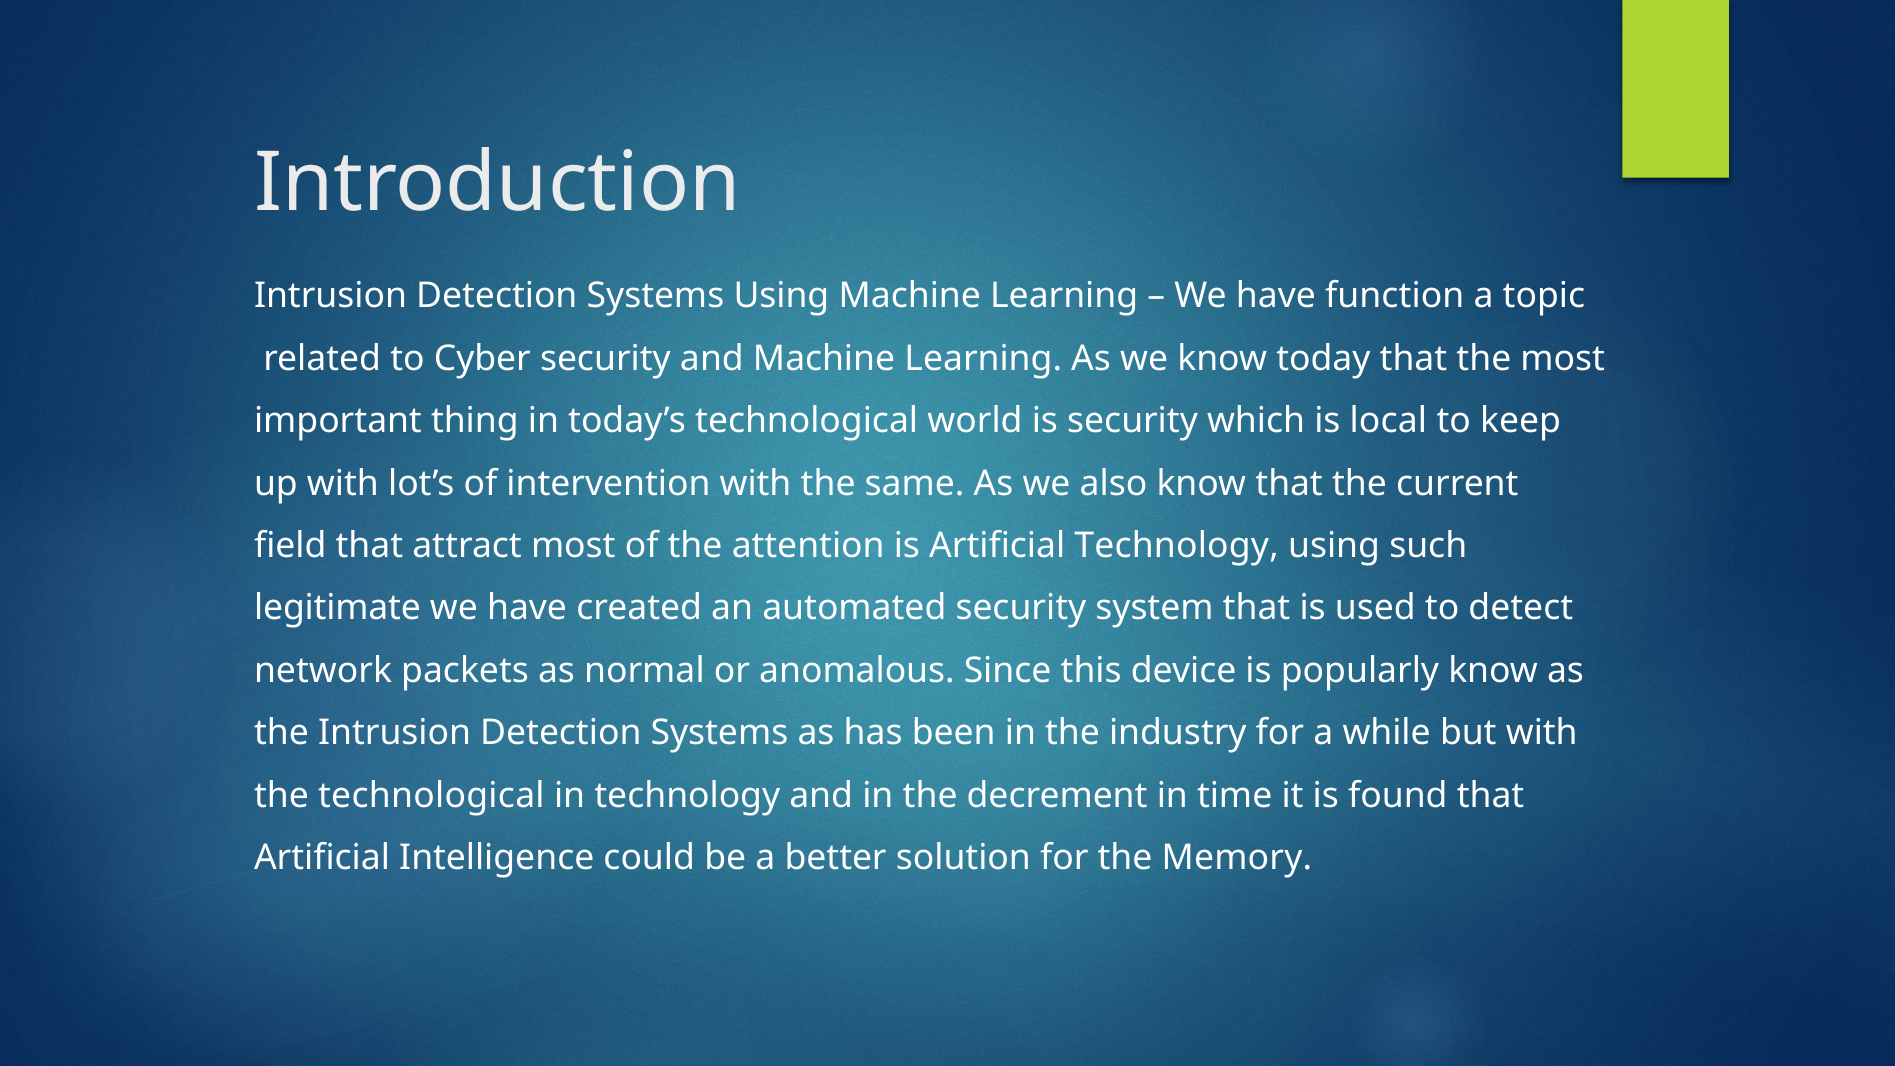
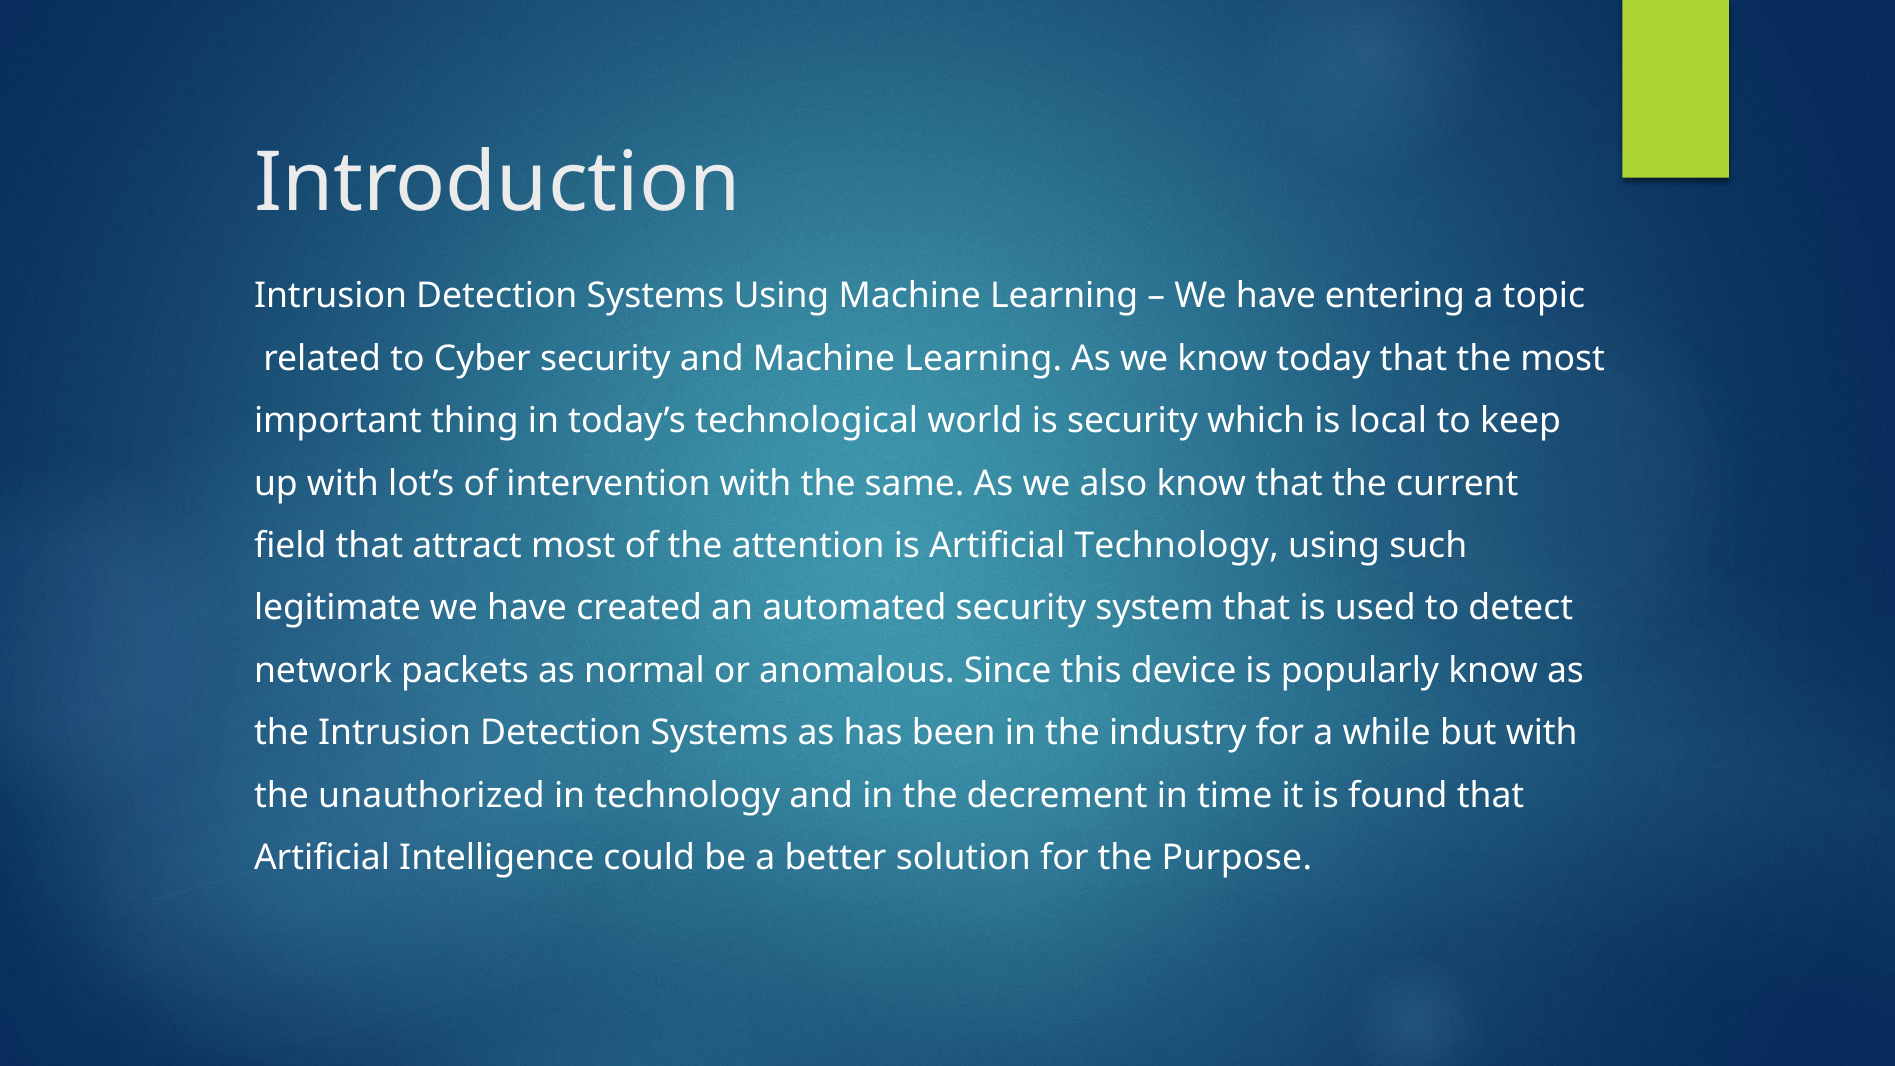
function: function -> entering
the technological: technological -> unauthorized
Memory: Memory -> Purpose
